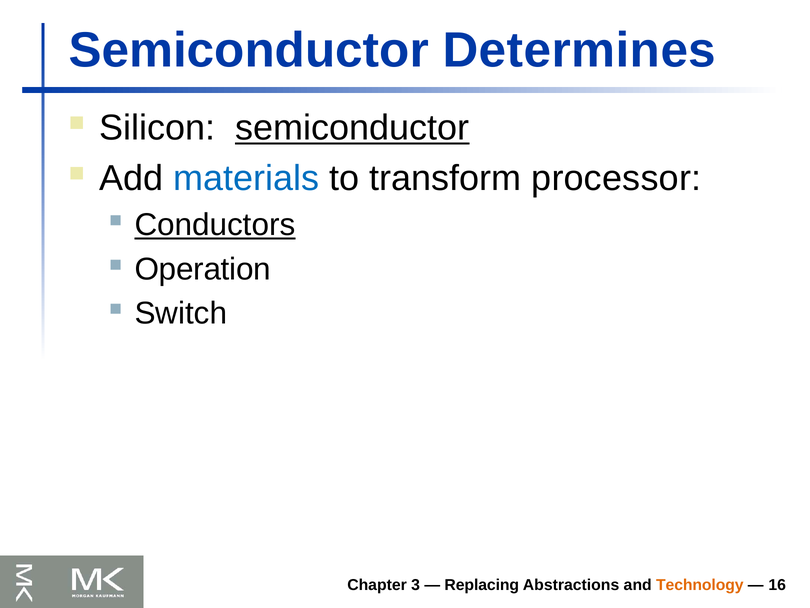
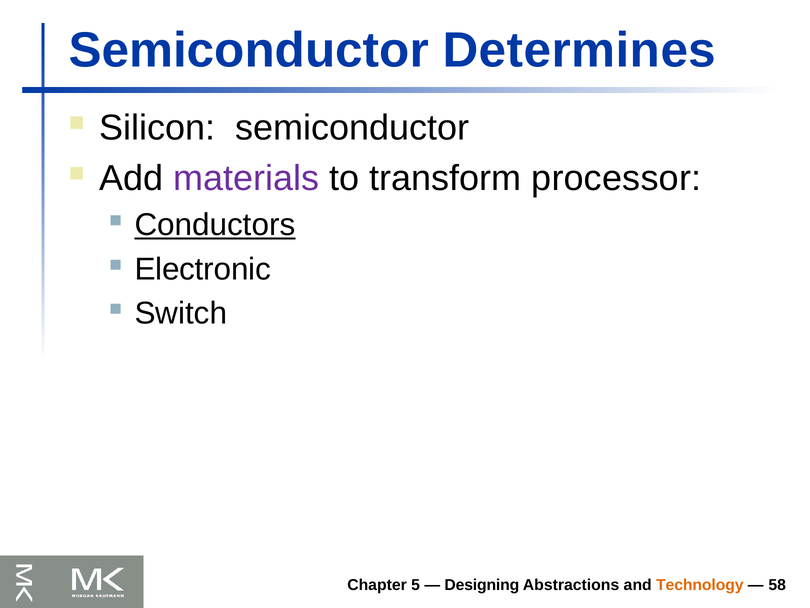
semiconductor at (352, 128) underline: present -> none
materials colour: blue -> purple
Operation: Operation -> Electronic
3: 3 -> 5
Replacing: Replacing -> Designing
16: 16 -> 58
